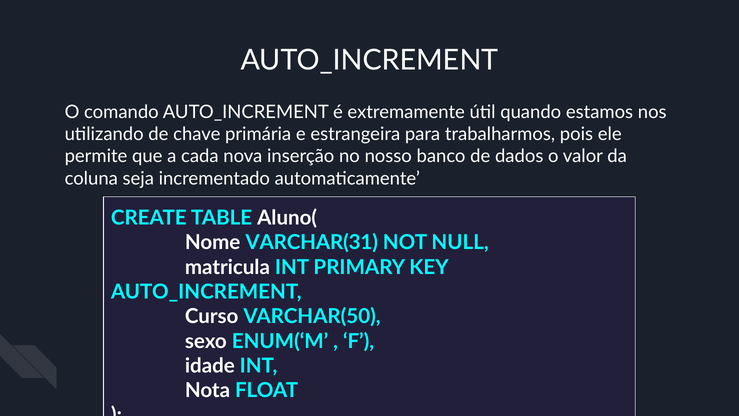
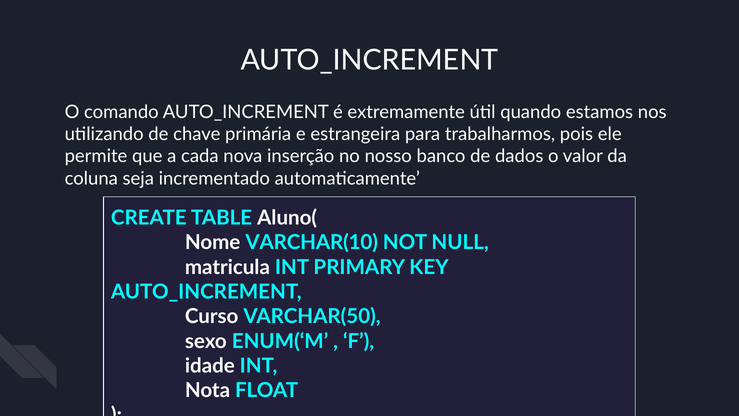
VARCHAR(31: VARCHAR(31 -> VARCHAR(10
